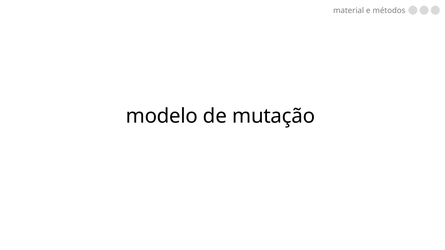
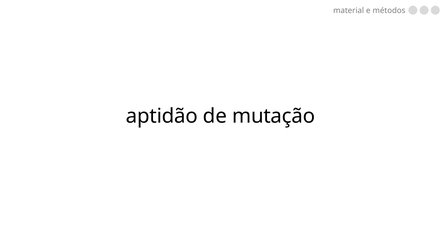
modelo: modelo -> aptidão
